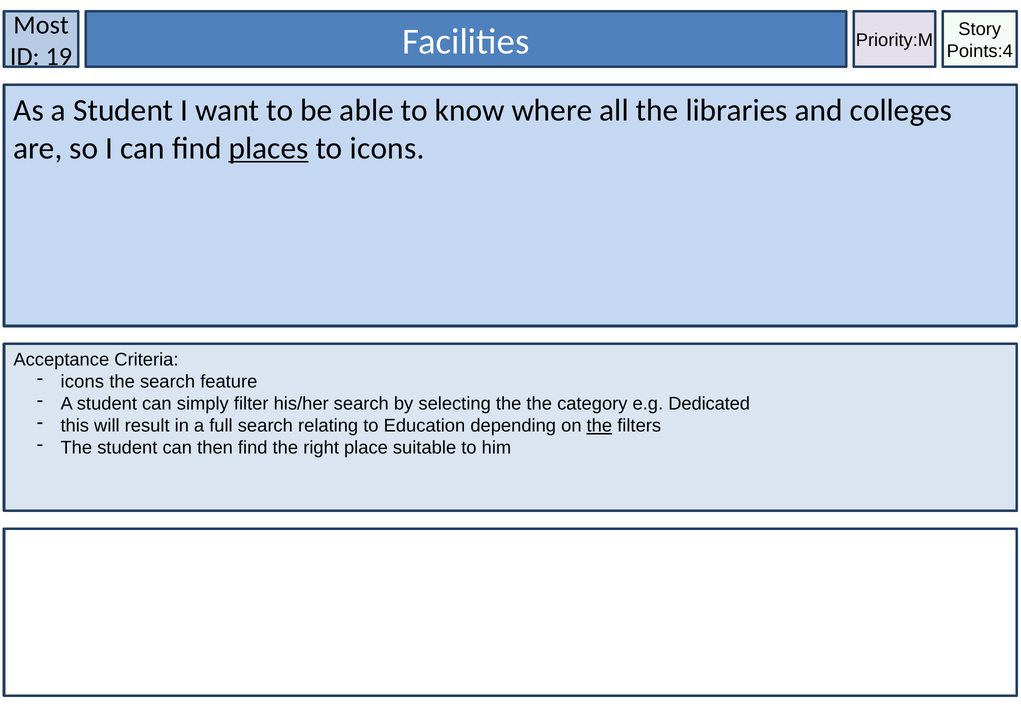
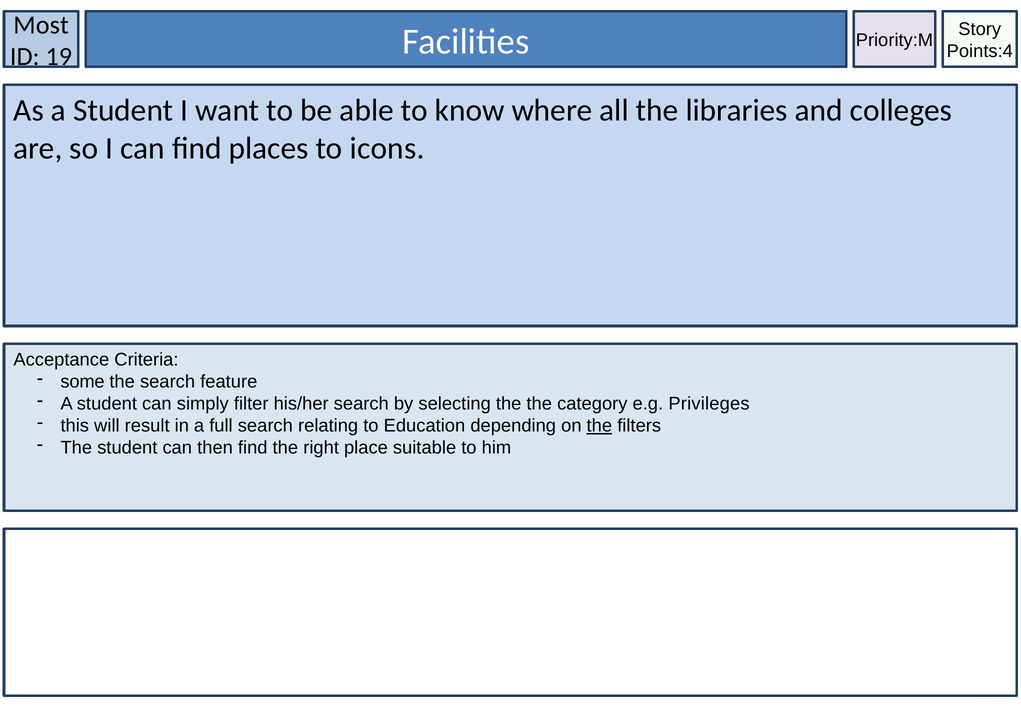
places underline: present -> none
icons at (82, 382): icons -> some
Dedicated: Dedicated -> Privileges
